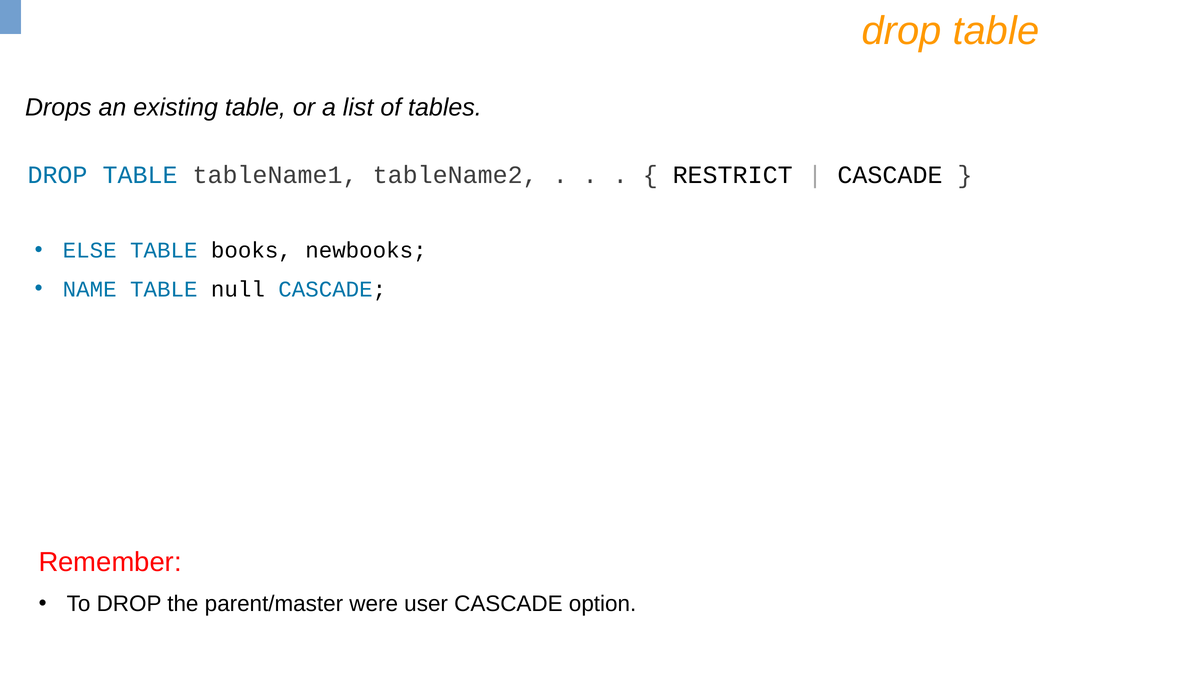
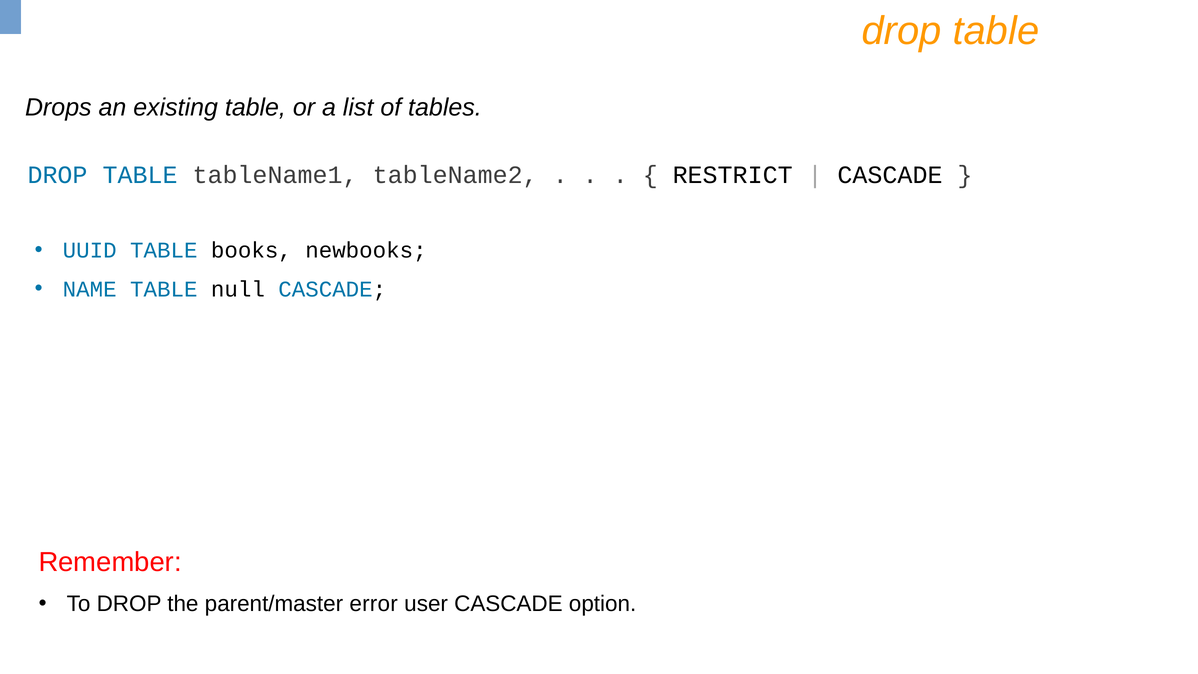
ELSE: ELSE -> UUID
were: were -> error
